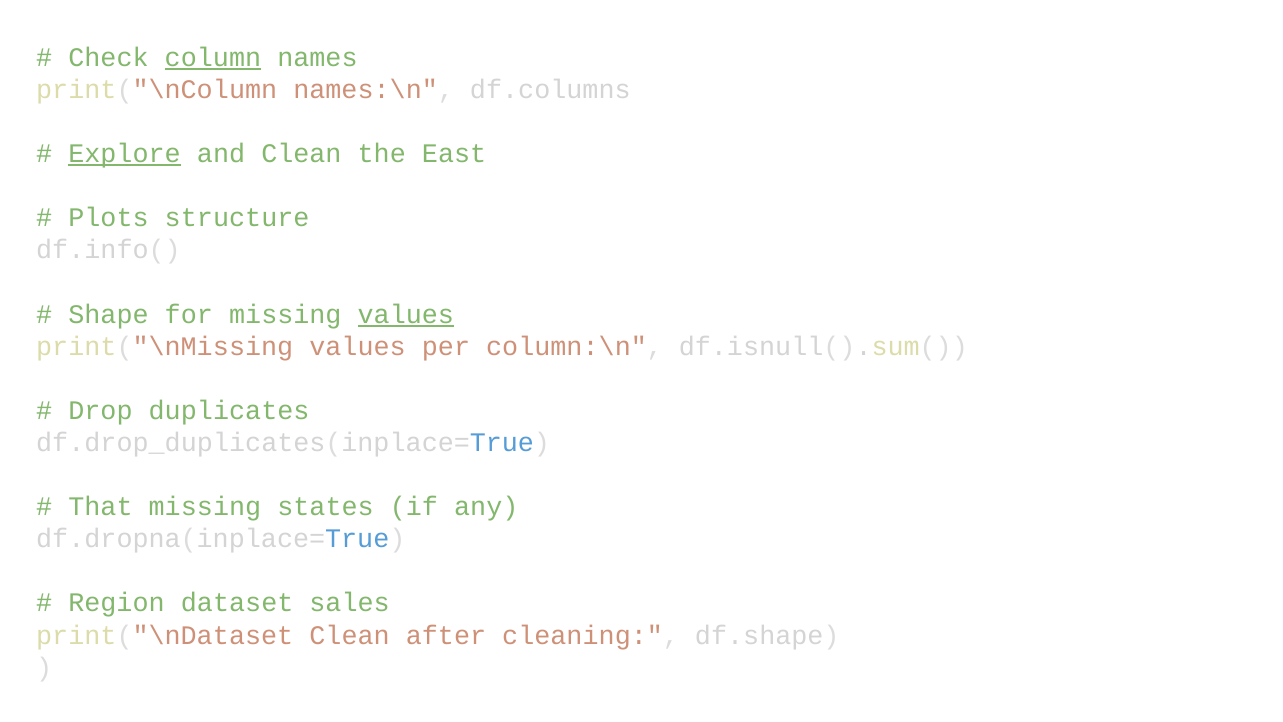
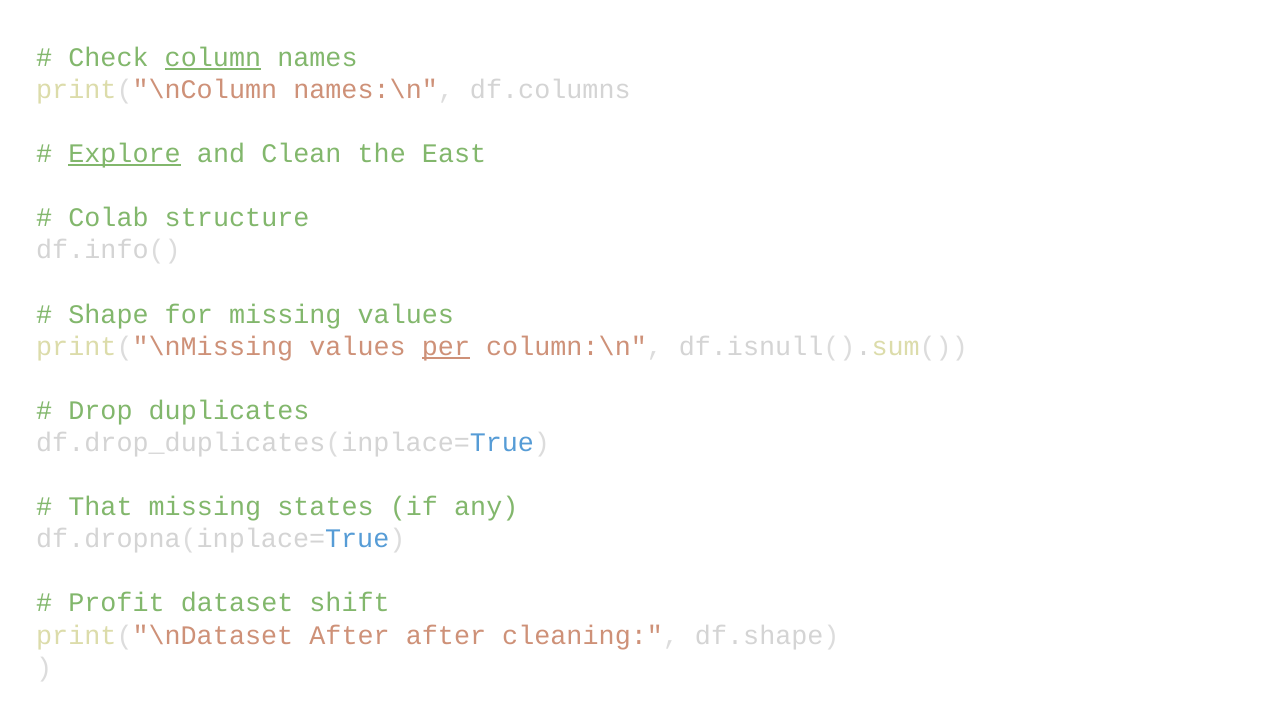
Plots: Plots -> Colab
values at (406, 314) underline: present -> none
per underline: none -> present
Region: Region -> Profit
sales: sales -> shift
print("\nDataset Clean: Clean -> After
